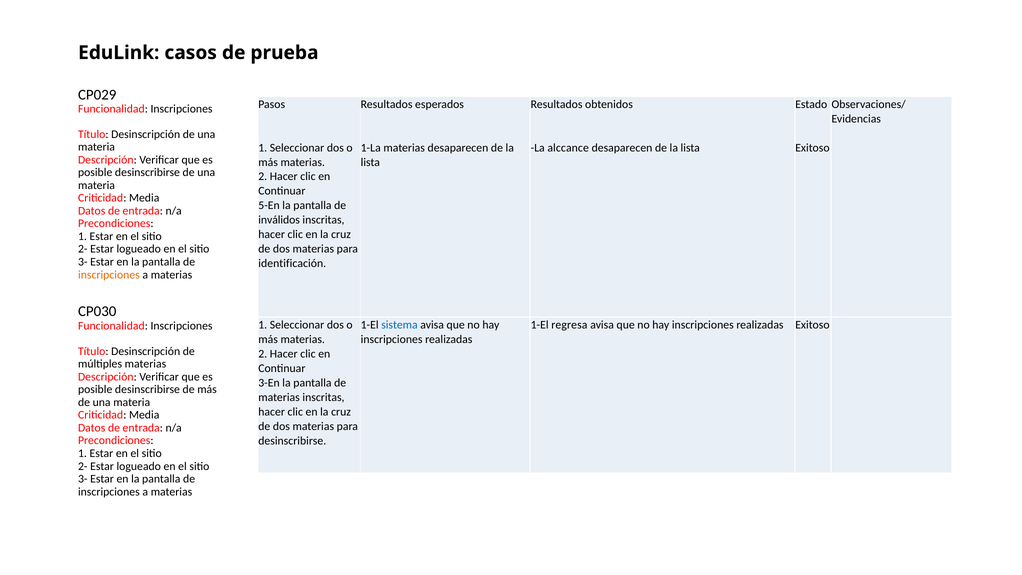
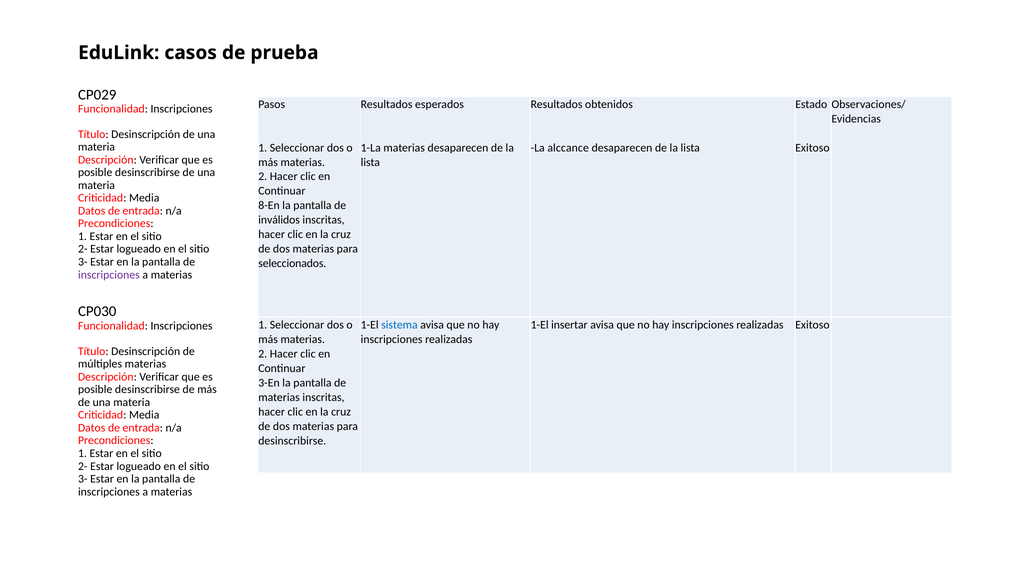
5-En: 5-En -> 8-En
identificación: identificación -> seleccionados
inscripciones at (109, 275) colour: orange -> purple
regresa: regresa -> insertar
